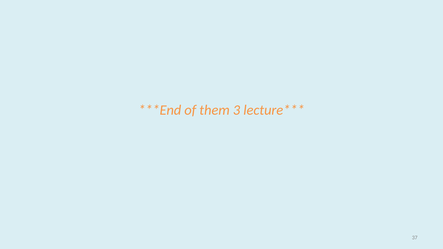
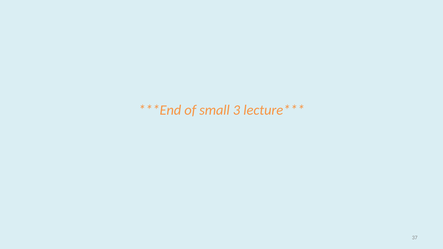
them: them -> small
